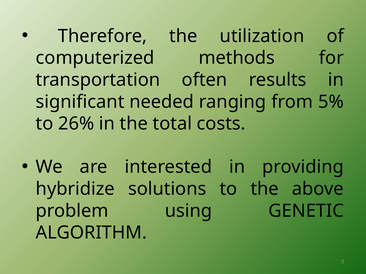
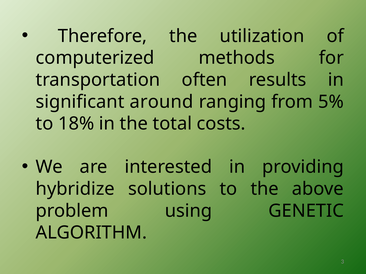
needed: needed -> around
26%: 26% -> 18%
